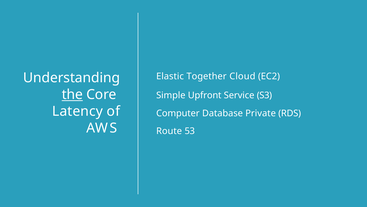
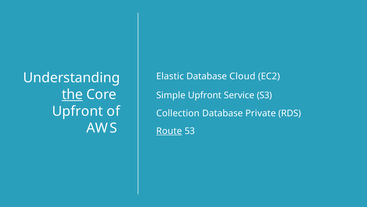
Elastic Together: Together -> Database
Latency at (78, 111): Latency -> Upfront
Computer: Computer -> Collection
Route underline: none -> present
